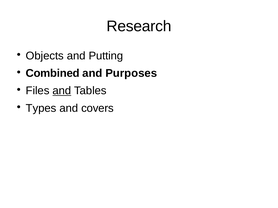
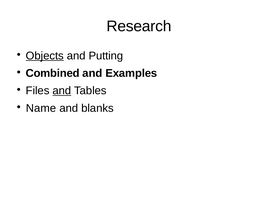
Objects underline: none -> present
Purposes: Purposes -> Examples
Types: Types -> Name
covers: covers -> blanks
